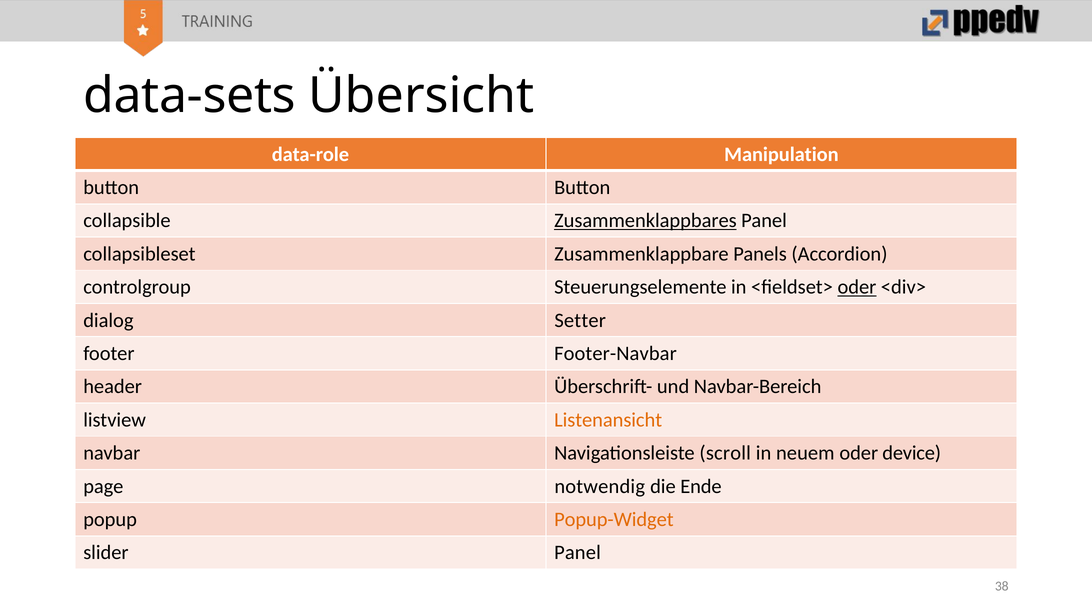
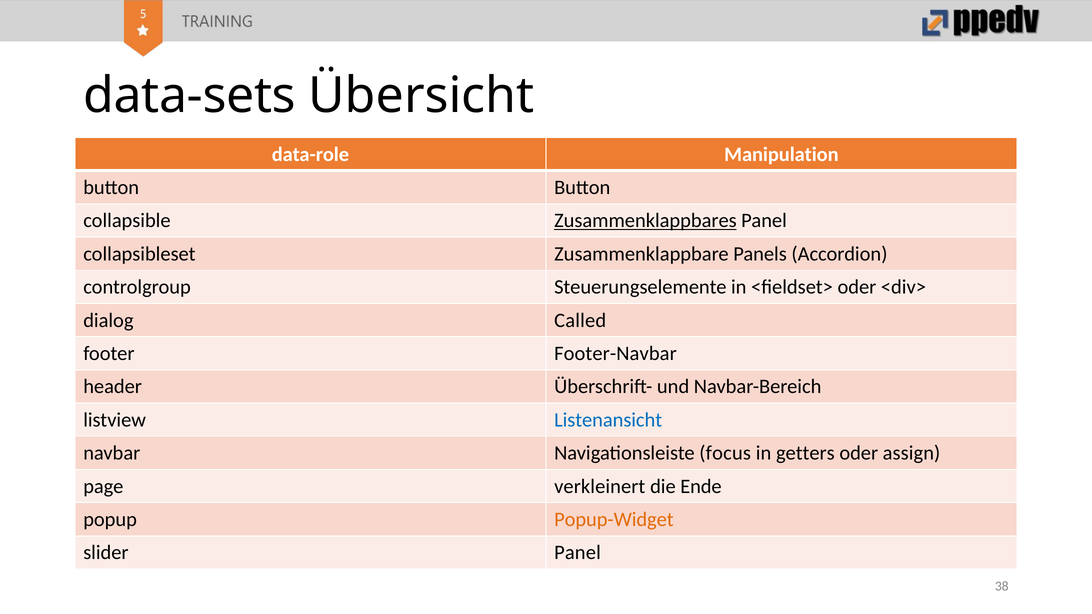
oder at (857, 287) underline: present -> none
Setter: Setter -> Called
Listenansicht colour: orange -> blue
scroll: scroll -> focus
neuem: neuem -> getters
device: device -> assign
notwendig: notwendig -> verkleinert
